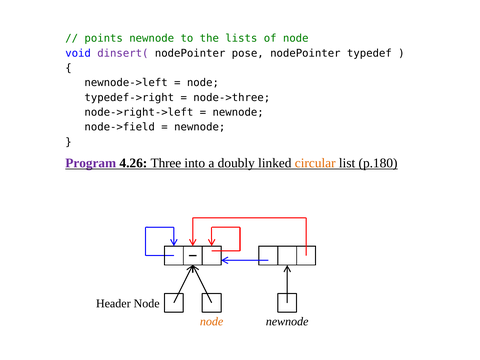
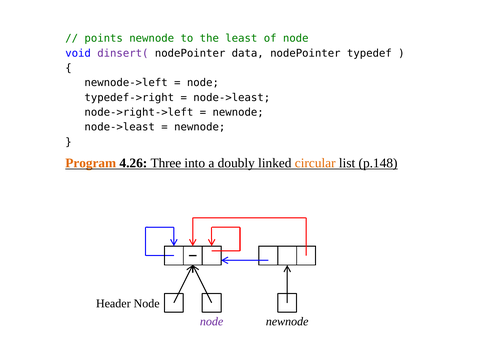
lists: lists -> least
pose: pose -> data
node->three at (232, 98): node->three -> node->least
node->field at (120, 127): node->field -> node->least
Program colour: purple -> orange
p.180: p.180 -> p.148
node at (212, 322) colour: orange -> purple
